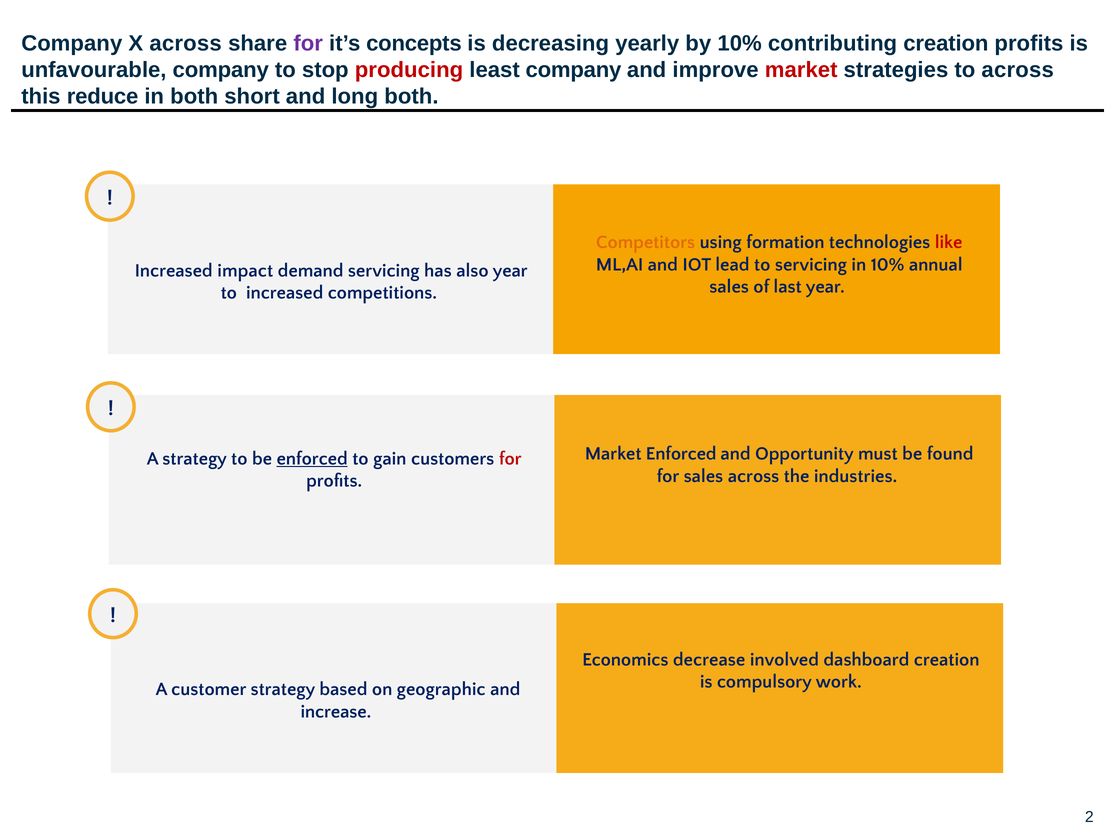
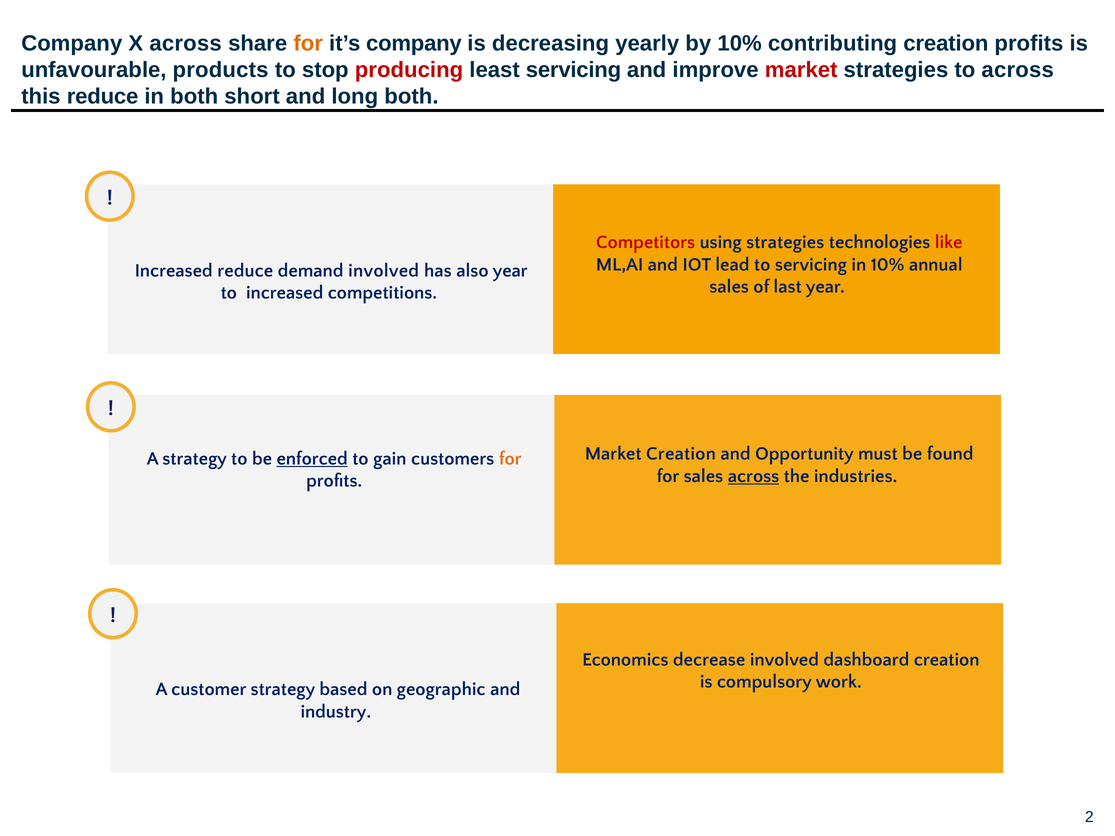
for at (308, 43) colour: purple -> orange
it’s concepts: concepts -> company
unfavourable company: company -> products
least company: company -> servicing
Competitors colour: orange -> red
using formation: formation -> strategies
Increased impact: impact -> reduce
demand servicing: servicing -> involved
Market Enforced: Enforced -> Creation
for at (510, 459) colour: red -> orange
across at (754, 476) underline: none -> present
increase: increase -> industry
